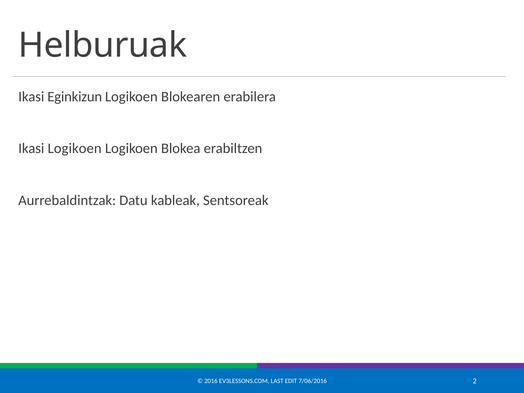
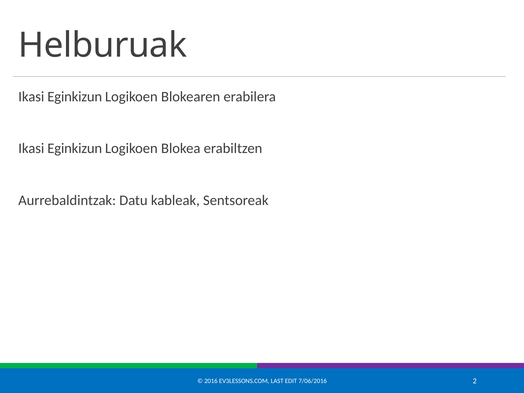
Logikoen at (75, 148): Logikoen -> Eginkizun
